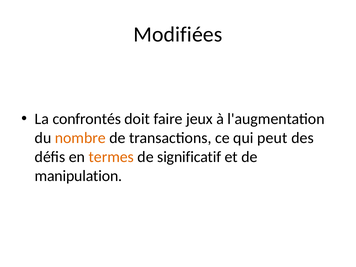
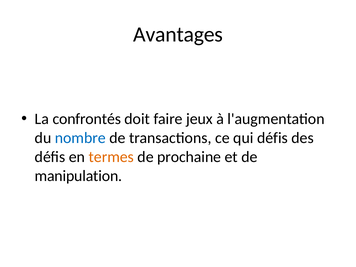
Modifiées: Modifiées -> Avantages
nombre colour: orange -> blue
qui peut: peut -> défis
significatif: significatif -> prochaine
